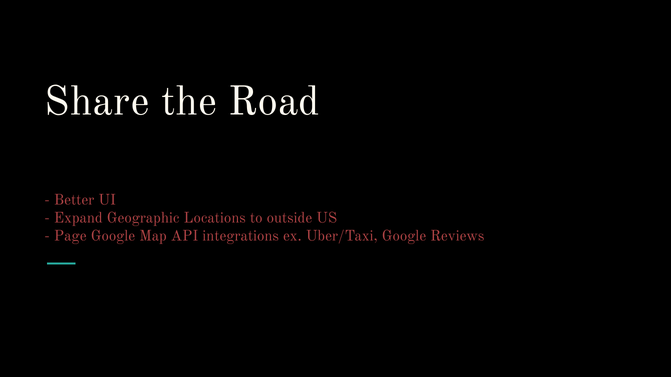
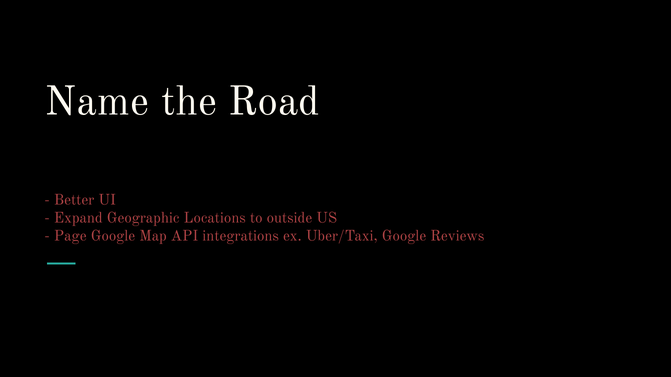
Share: Share -> Name
